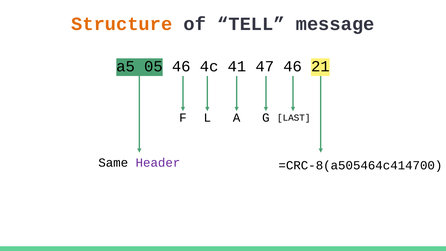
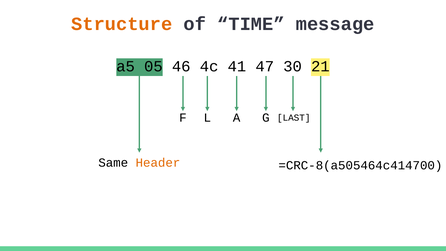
TELL: TELL -> TIME
47 46: 46 -> 30
Header colour: purple -> orange
